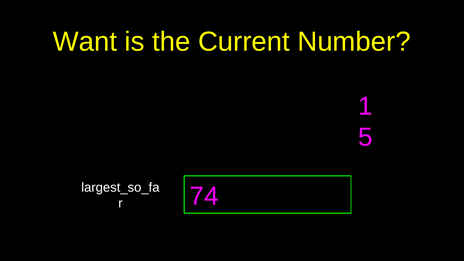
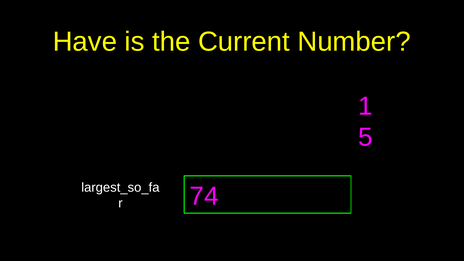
Want: Want -> Have
